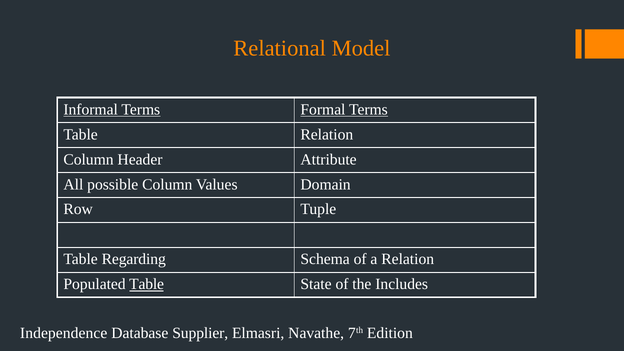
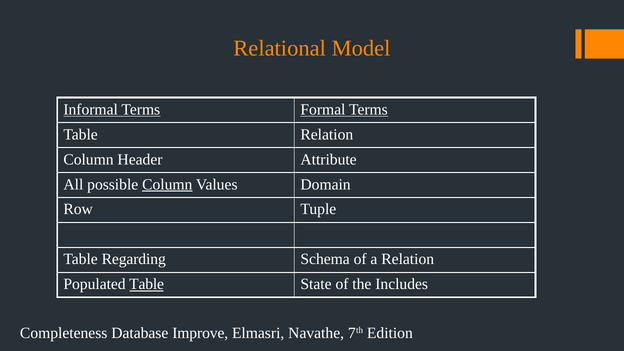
Column at (167, 184) underline: none -> present
Independence: Independence -> Completeness
Supplier: Supplier -> Improve
